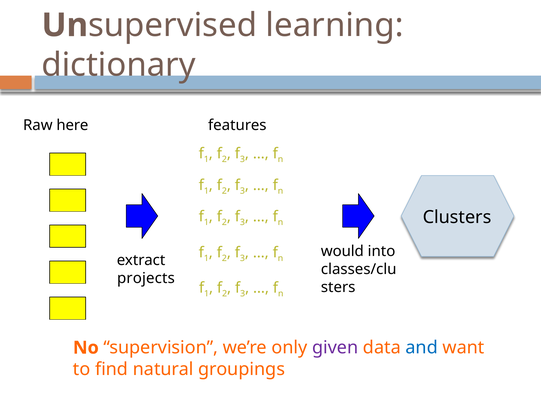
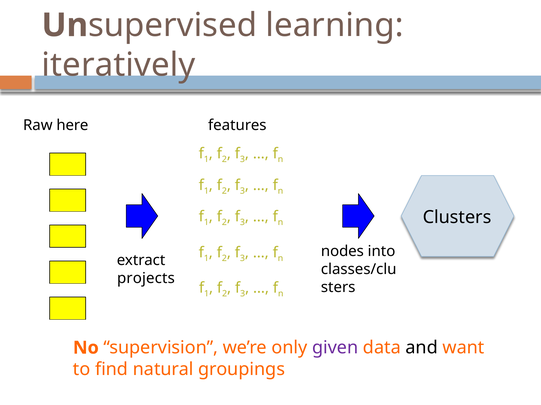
dictionary: dictionary -> iteratively
would: would -> nodes
and colour: blue -> black
